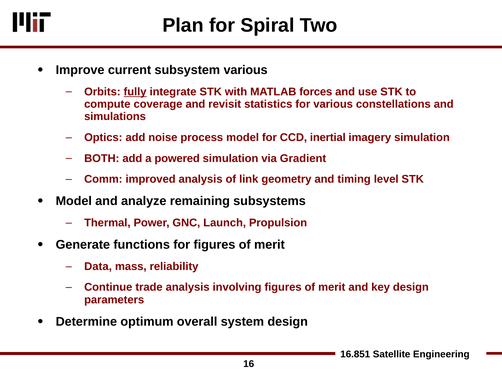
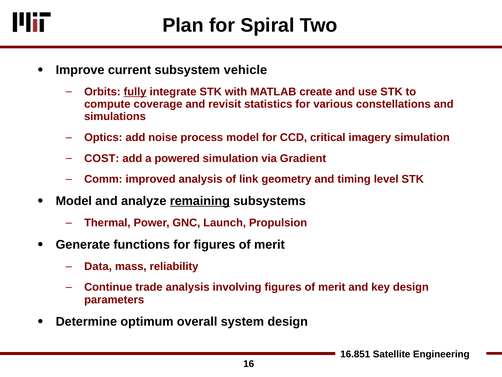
subsystem various: various -> vehicle
forces: forces -> create
inertial: inertial -> critical
BOTH: BOTH -> COST
remaining underline: none -> present
